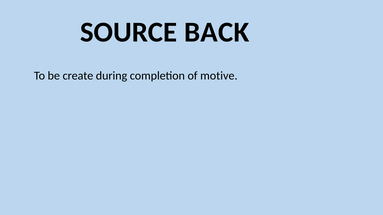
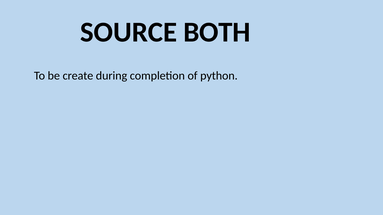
BACK: BACK -> BOTH
motive: motive -> python
